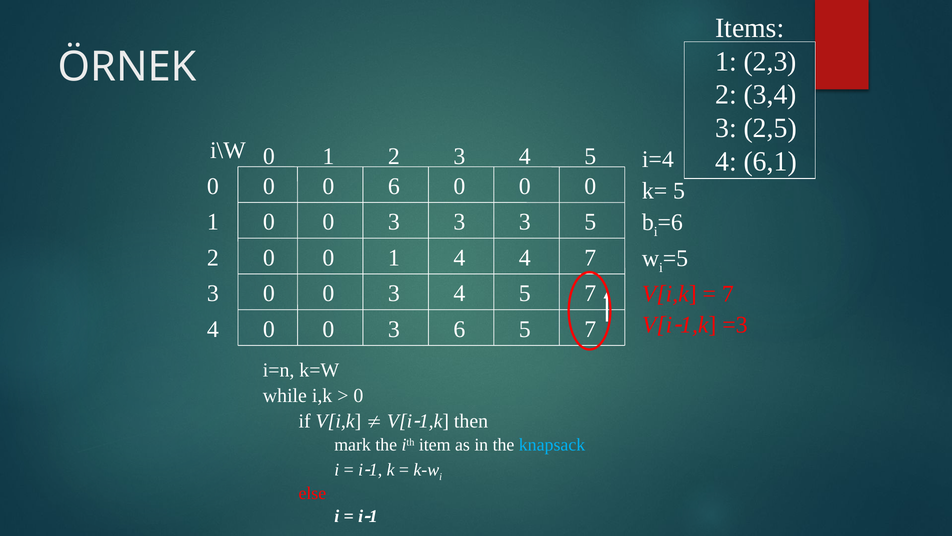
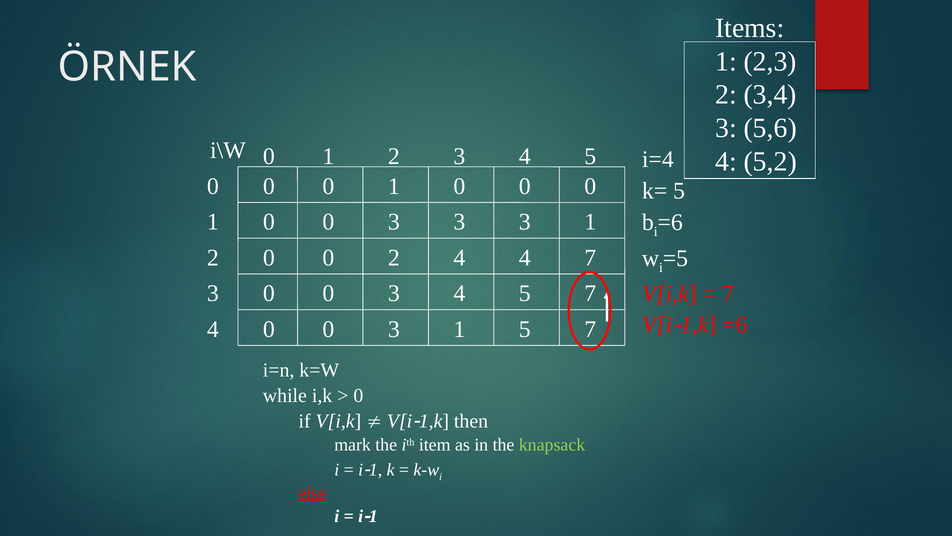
2,5: 2,5 -> 5,6
6,1: 6,1 -> 5,2
6 at (394, 186): 6 -> 1
3 3 5: 5 -> 1
1 at (394, 257): 1 -> 2
=3 at (735, 325): =3 -> =6
0 3 6: 6 -> 1
knapsack colour: light blue -> light green
else underline: none -> present
